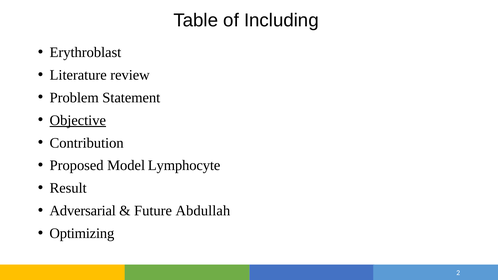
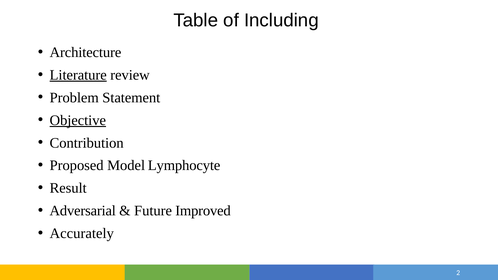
Erythroblast: Erythroblast -> Architecture
Literature underline: none -> present
Abdullah: Abdullah -> Improved
Optimizing: Optimizing -> Accurately
